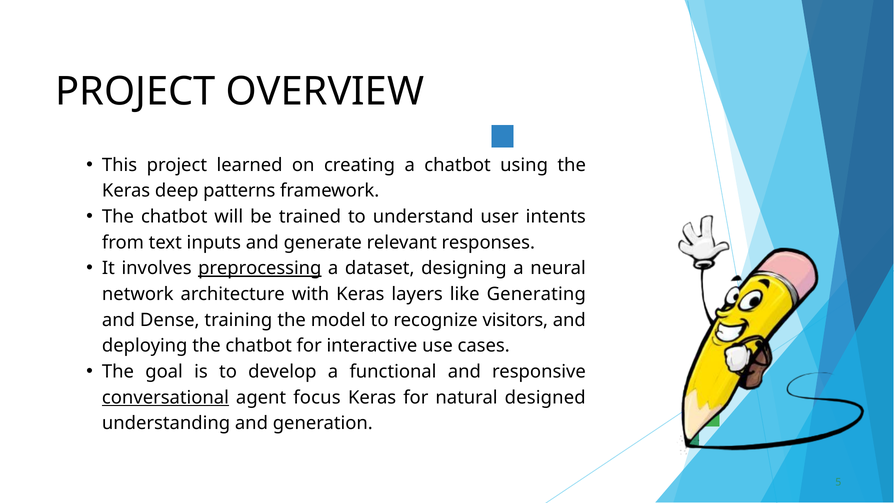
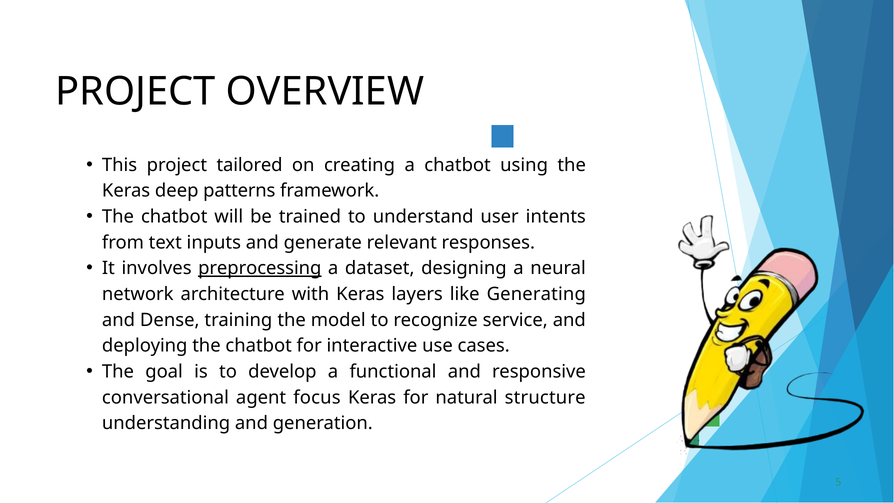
learned: learned -> tailored
visitors: visitors -> service
conversational underline: present -> none
designed: designed -> structure
